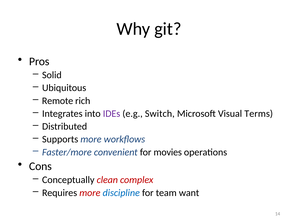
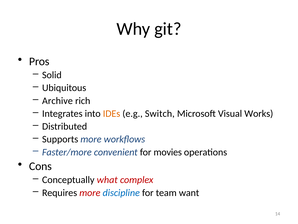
Remote: Remote -> Archive
IDEs colour: purple -> orange
Terms: Terms -> Works
clean: clean -> what
